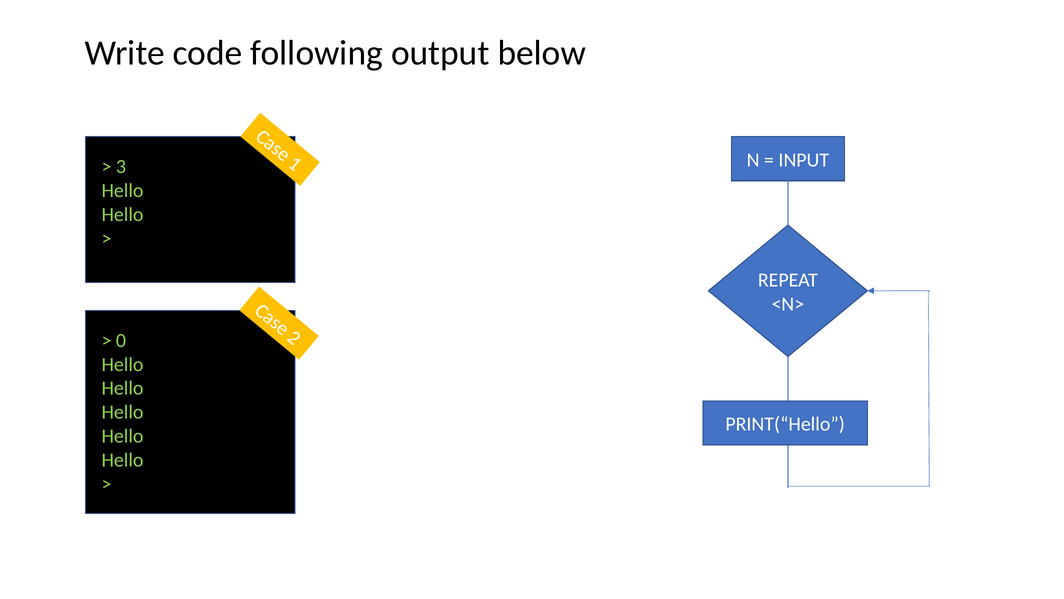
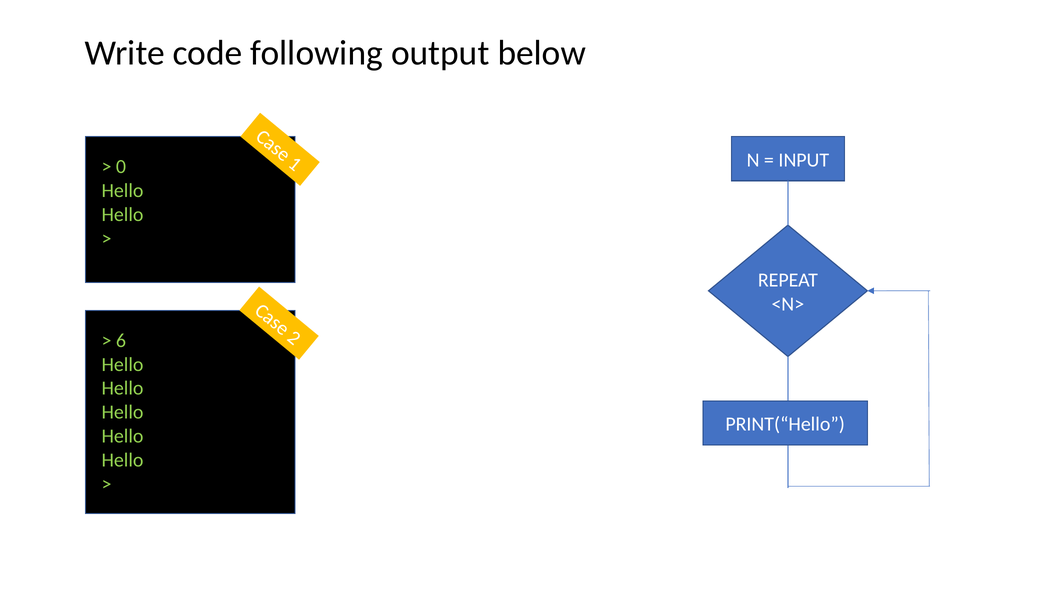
3: 3 -> 0
0: 0 -> 6
